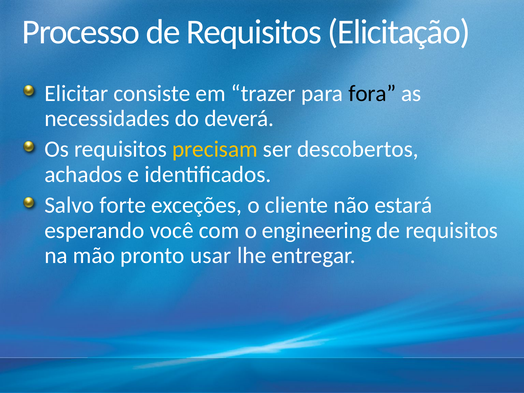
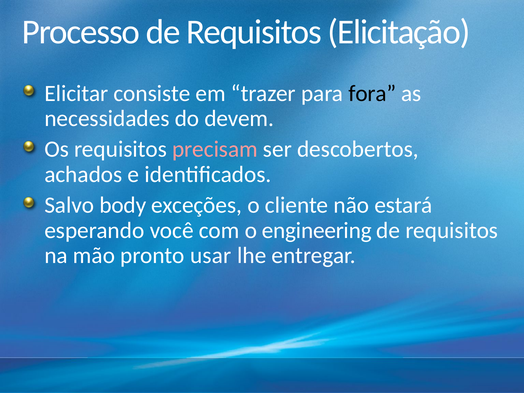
deverá: deverá -> devem
precisam colour: yellow -> pink
forte: forte -> body
